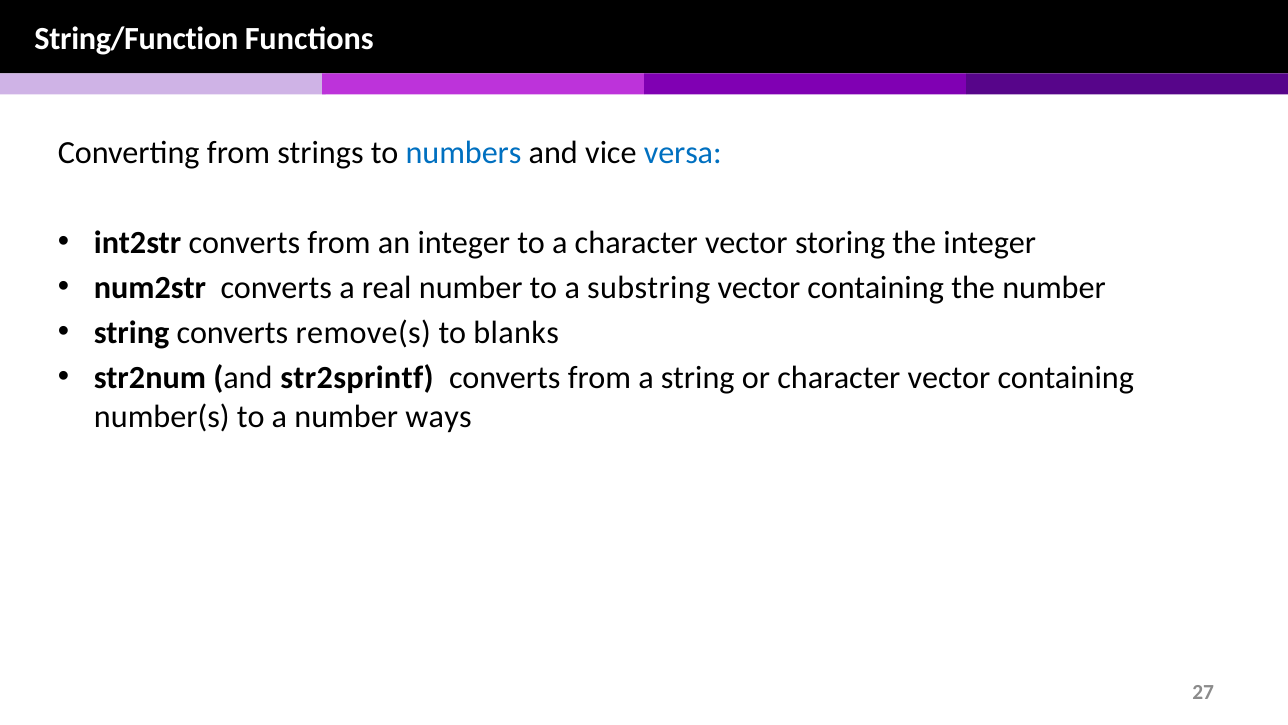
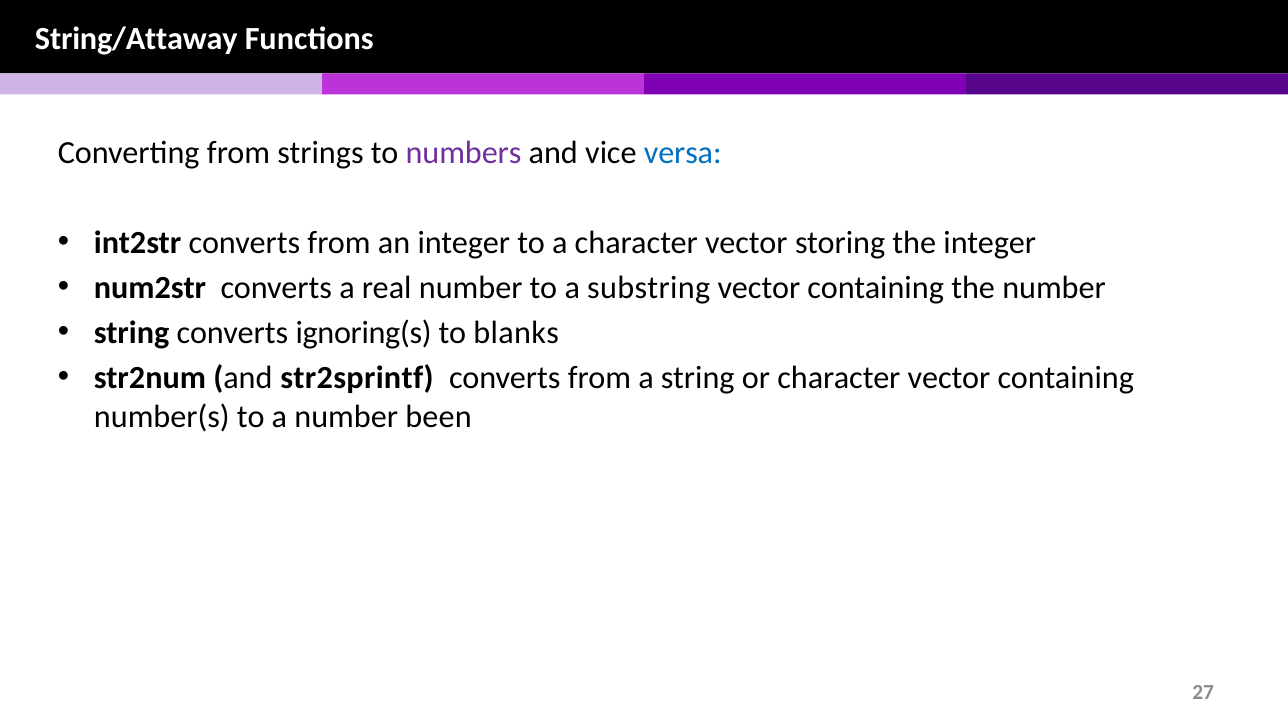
String/Function: String/Function -> String/Attaway
numbers colour: blue -> purple
remove(s: remove(s -> ignoring(s
ways: ways -> been
